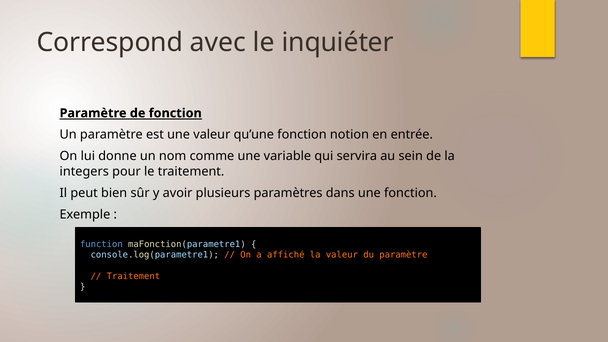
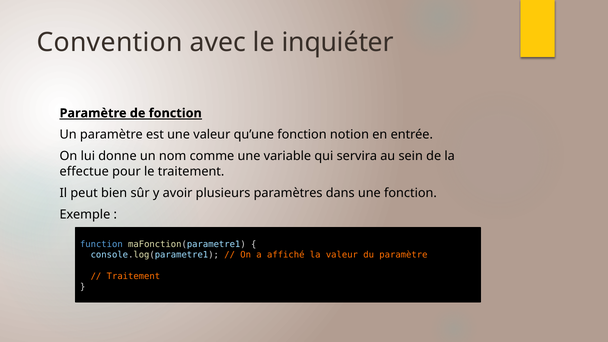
Correspond: Correspond -> Convention
integers: integers -> effectue
